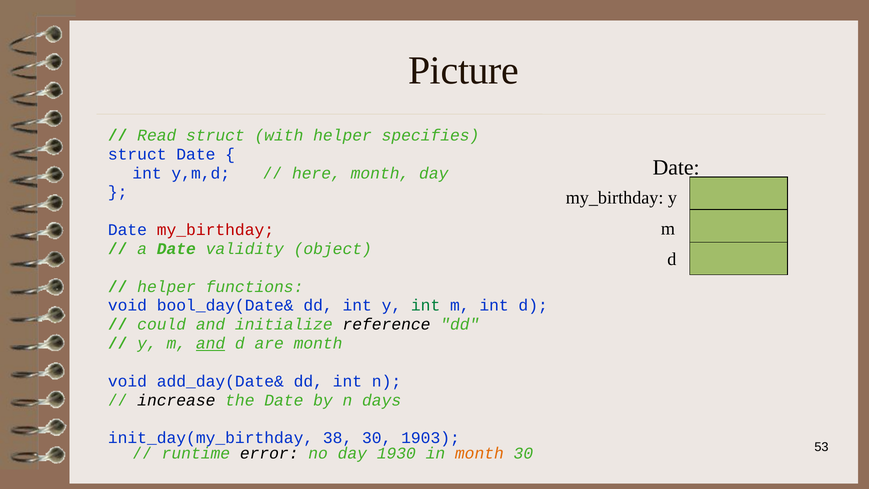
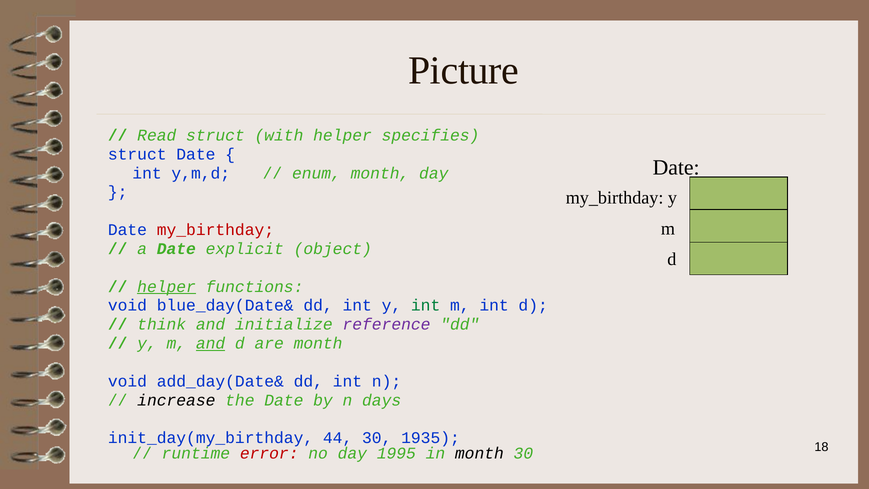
here: here -> enum
validity: validity -> explicit
helper at (167, 287) underline: none -> present
bool_day(Date&: bool_day(Date& -> blue_day(Date&
could: could -> think
reference colour: black -> purple
38: 38 -> 44
1903: 1903 -> 1935
error colour: black -> red
1930: 1930 -> 1995
month at (479, 453) colour: orange -> black
53: 53 -> 18
